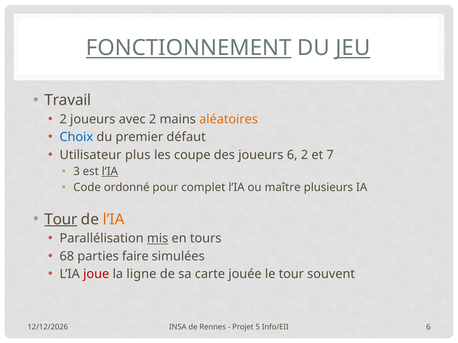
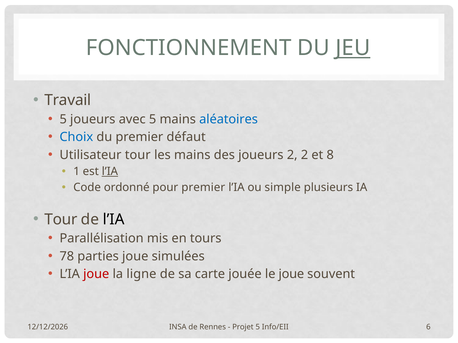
FONCTIONNEMENT underline: present -> none
2 at (63, 119): 2 -> 5
avec 2: 2 -> 5
aléatoires colour: orange -> blue
Utilisateur plus: plus -> tour
les coupe: coupe -> mains
joueurs 6: 6 -> 2
7: 7 -> 8
3: 3 -> 1
pour complet: complet -> premier
maître: maître -> simple
Tour at (61, 220) underline: present -> none
l’IA at (114, 220) colour: orange -> black
mis underline: present -> none
68: 68 -> 78
parties faire: faire -> joue
le tour: tour -> joue
